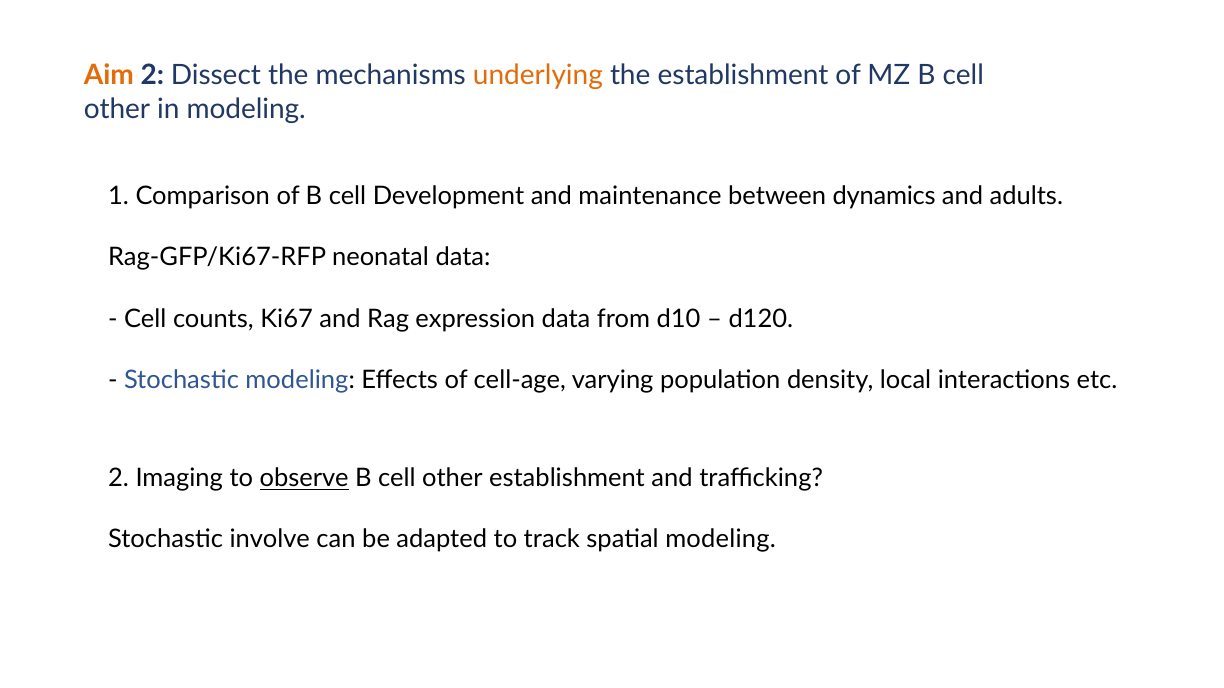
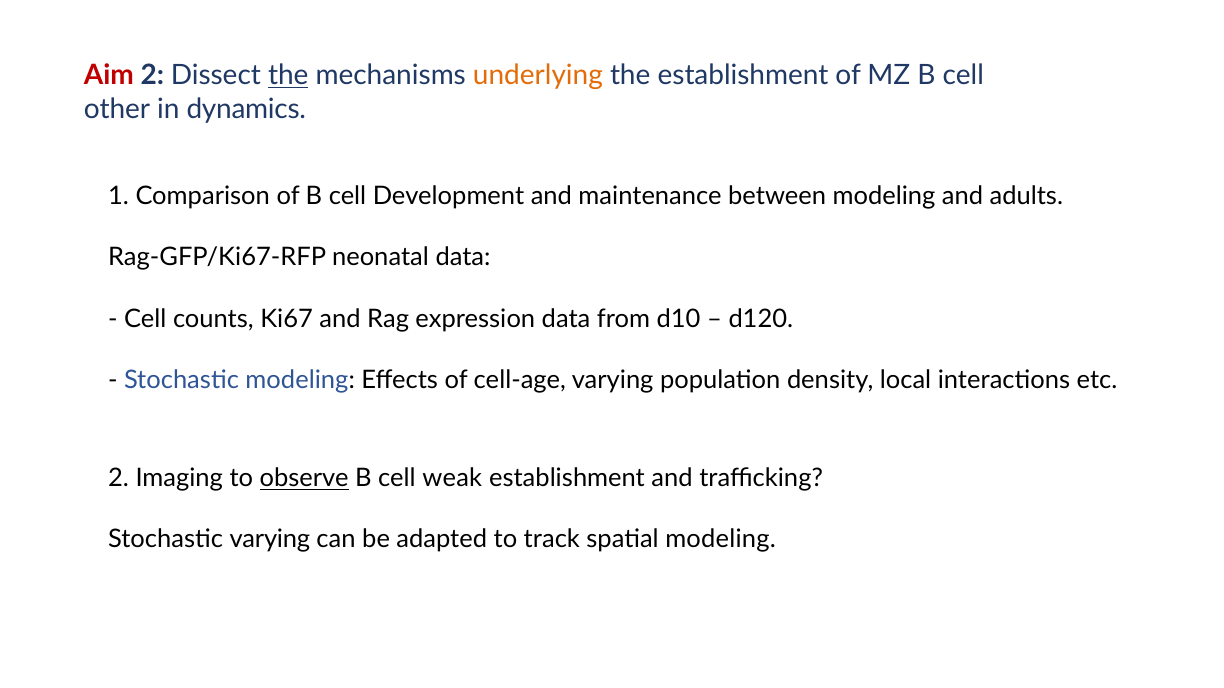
Aim colour: orange -> red
the at (288, 76) underline: none -> present
in modeling: modeling -> dynamics
between dynamics: dynamics -> modeling
other at (452, 479): other -> weak
Stochastic involve: involve -> varying
